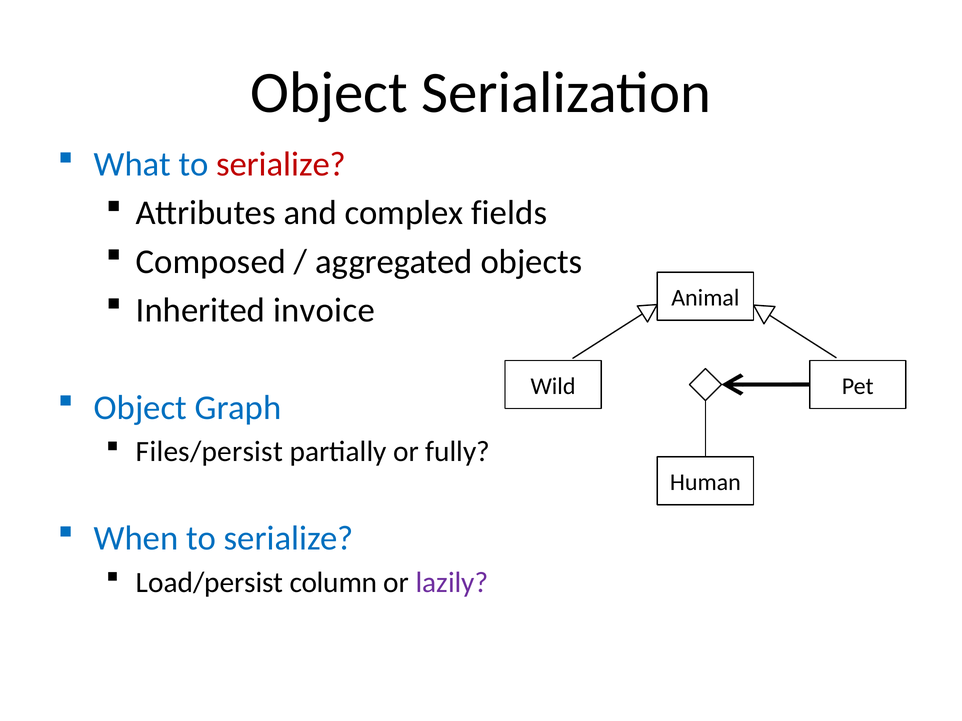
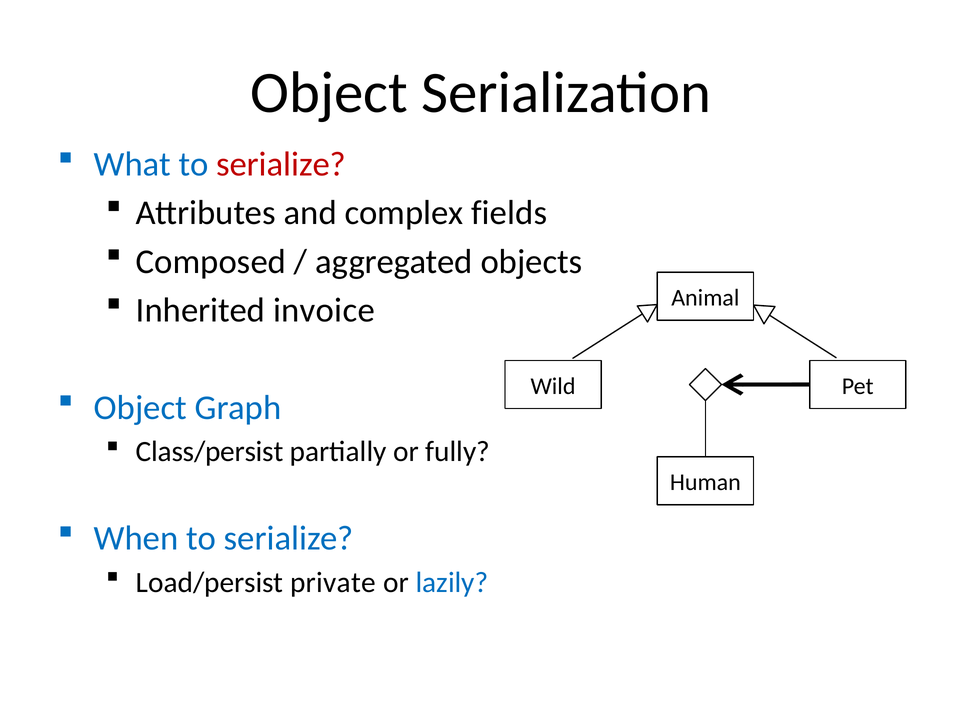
Files/persist: Files/persist -> Class/persist
column: column -> private
lazily colour: purple -> blue
